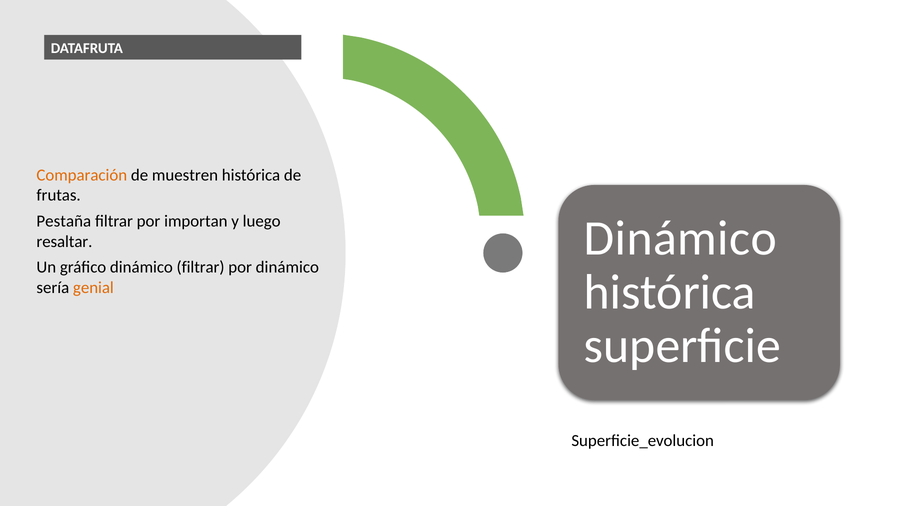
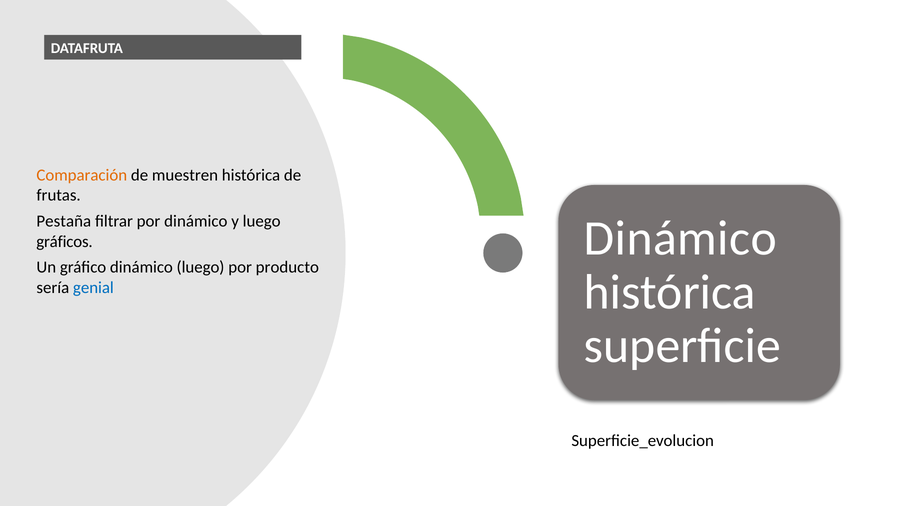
por importan: importan -> dinámico
resaltar: resaltar -> gráficos
dinámico filtrar: filtrar -> luego
por dinámico: dinámico -> producto
genial colour: orange -> blue
